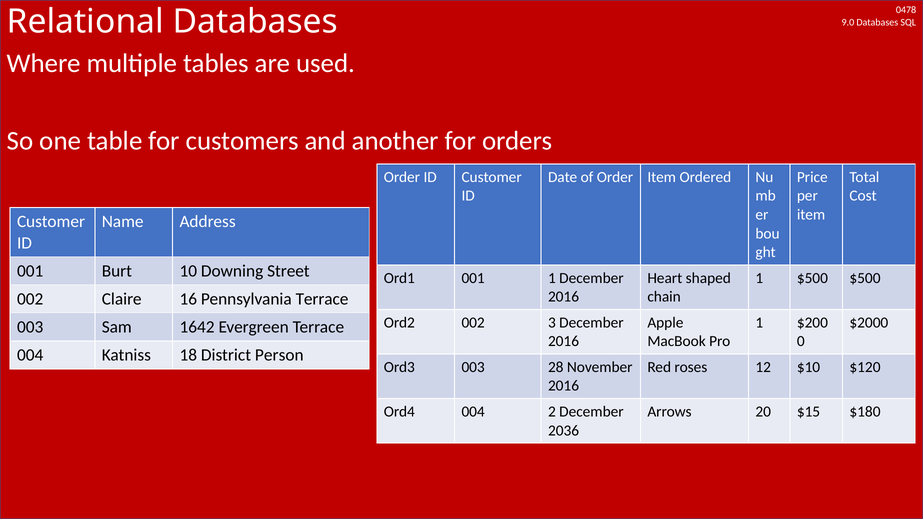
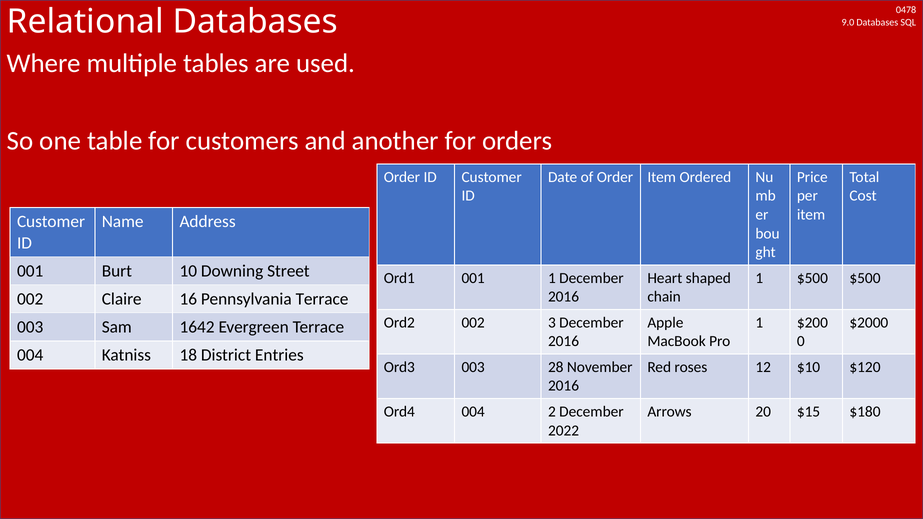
Person: Person -> Entries
2036: 2036 -> 2022
